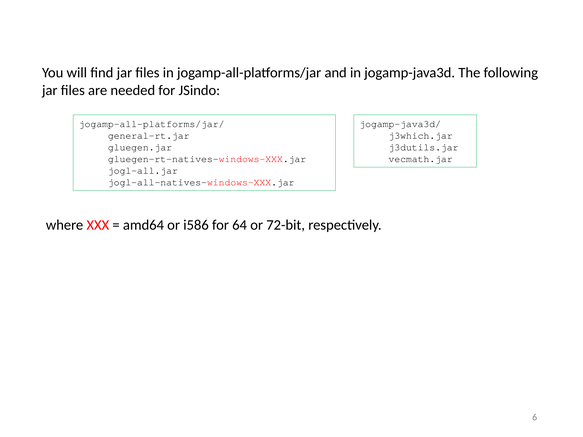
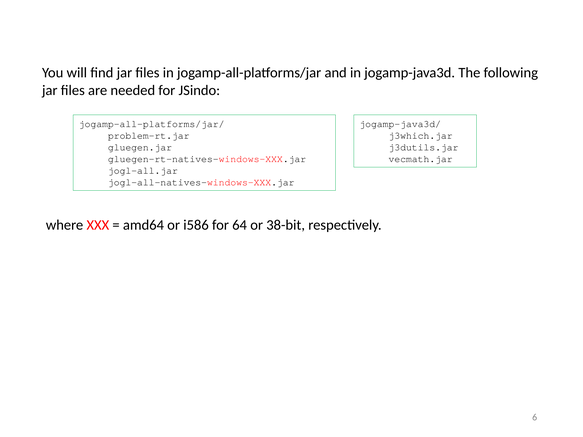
general-rt.jar: general-rt.jar -> problem-rt.jar
72-bit: 72-bit -> 38-bit
